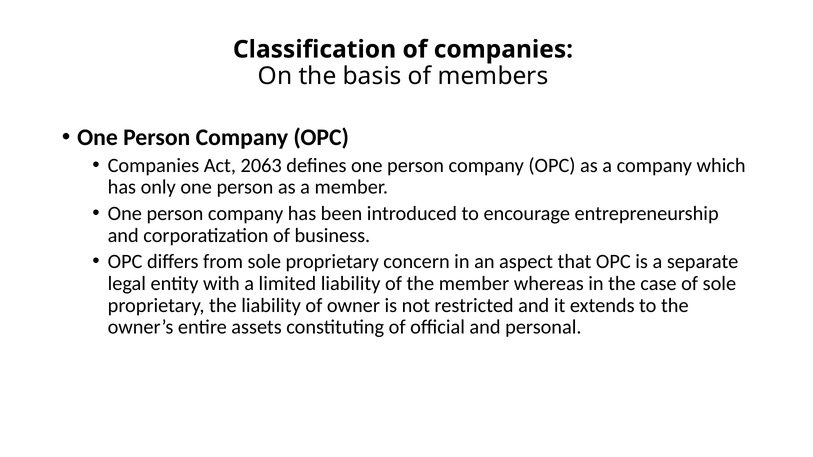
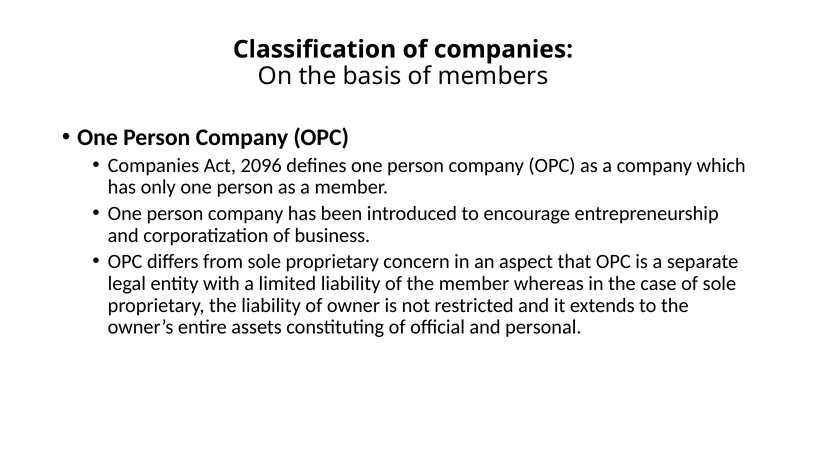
2063: 2063 -> 2096
